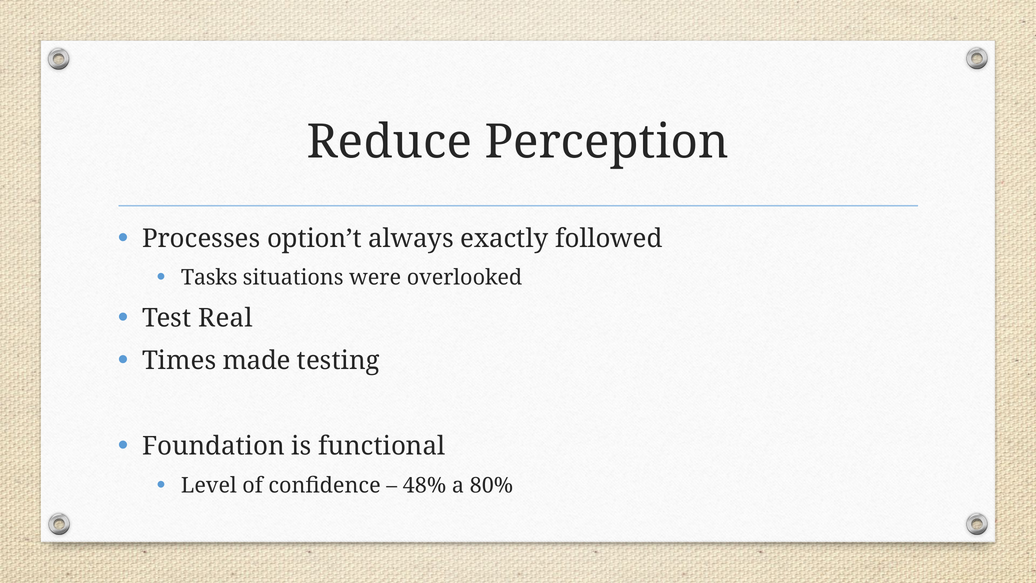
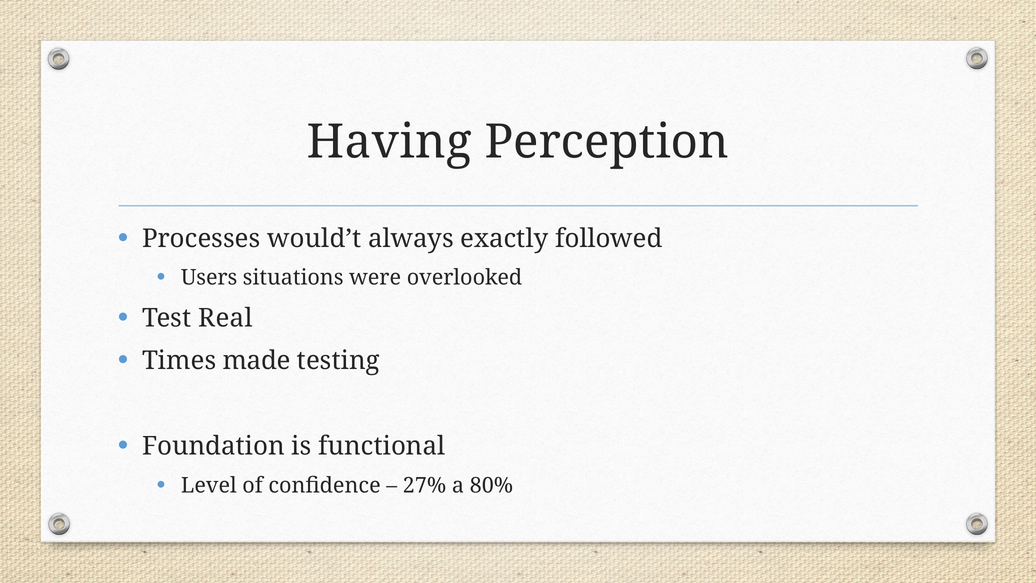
Reduce: Reduce -> Having
option’t: option’t -> would’t
Tasks: Tasks -> Users
48%: 48% -> 27%
